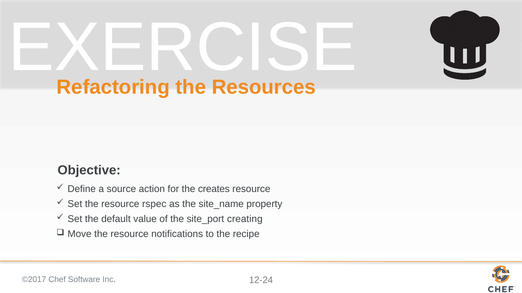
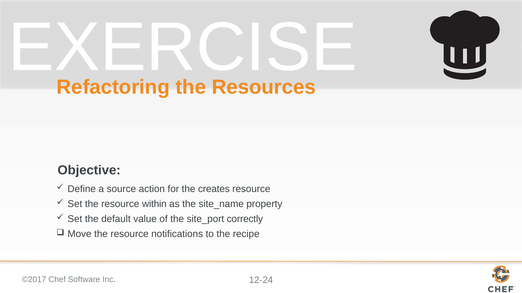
rspec: rspec -> within
creating: creating -> correctly
